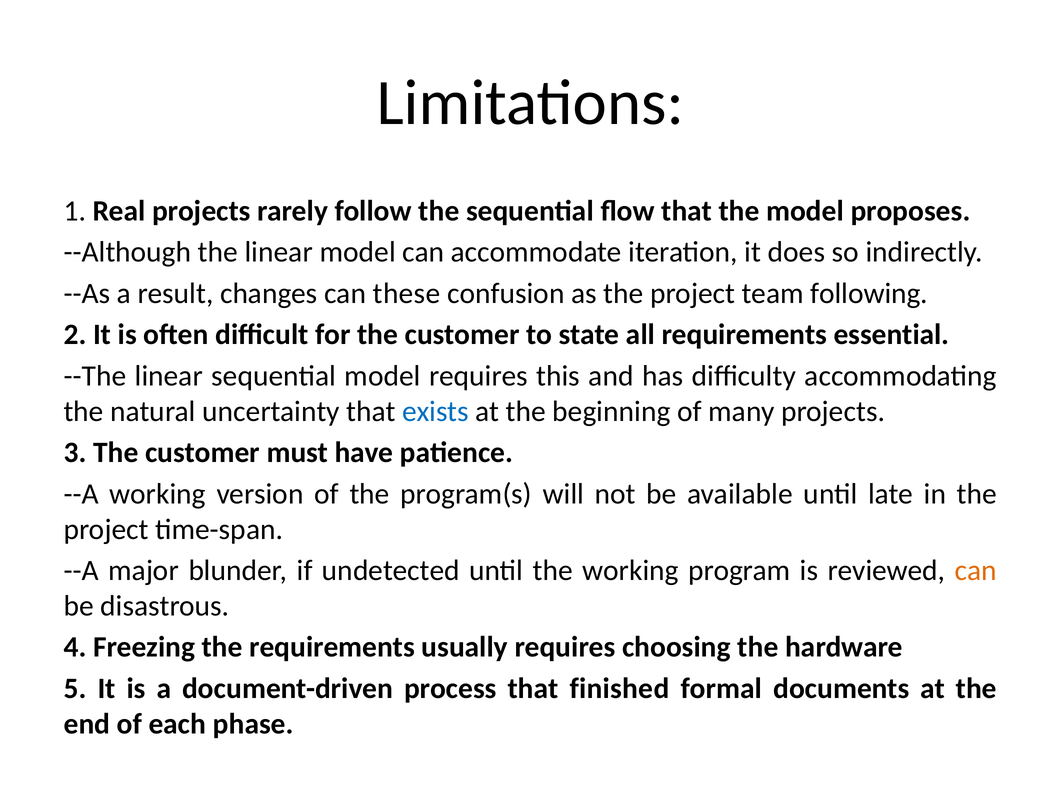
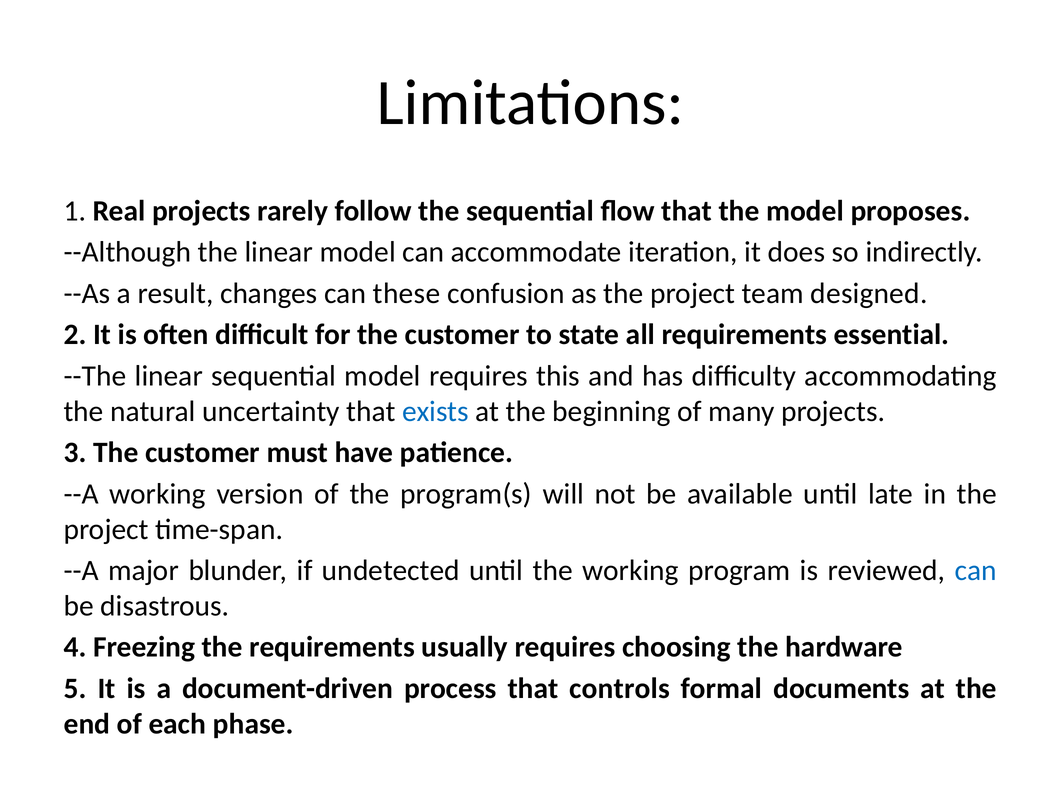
following: following -> designed
can at (976, 570) colour: orange -> blue
finished: finished -> controls
